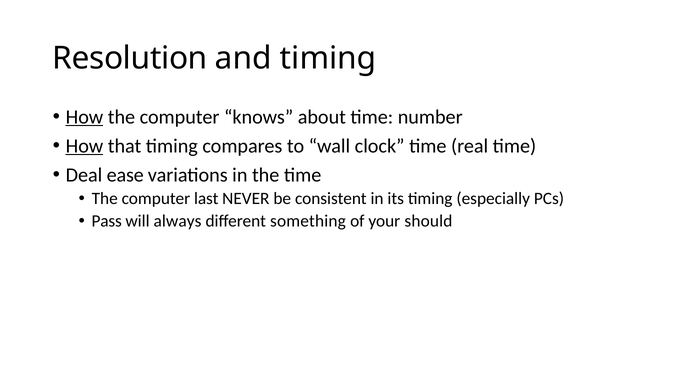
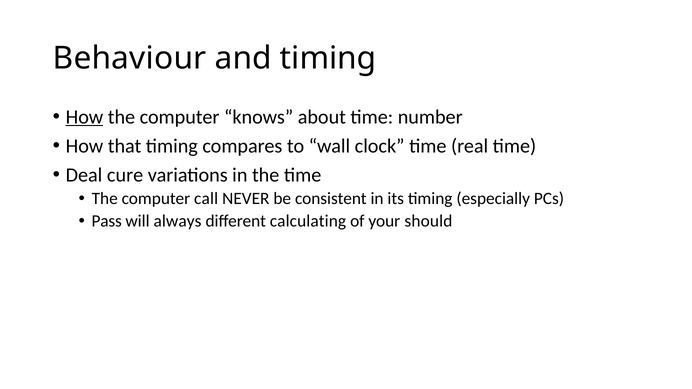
Resolution: Resolution -> Behaviour
How at (85, 146) underline: present -> none
ease: ease -> cure
last: last -> call
something: something -> calculating
